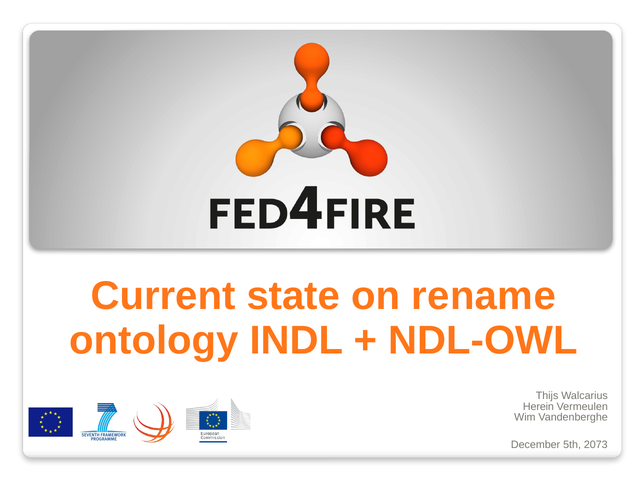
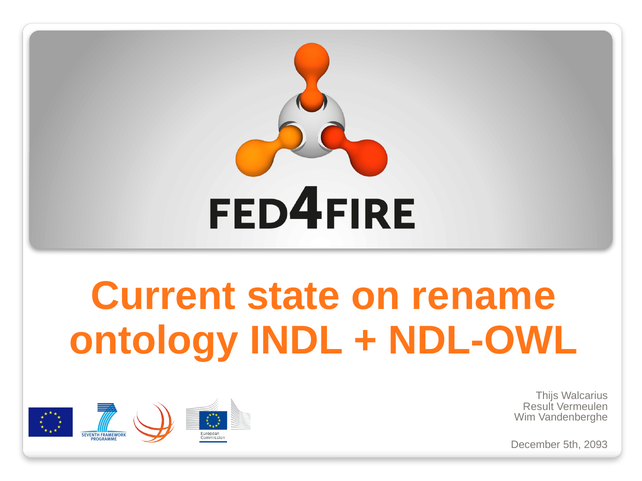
Herein: Herein -> Result
2073: 2073 -> 2093
